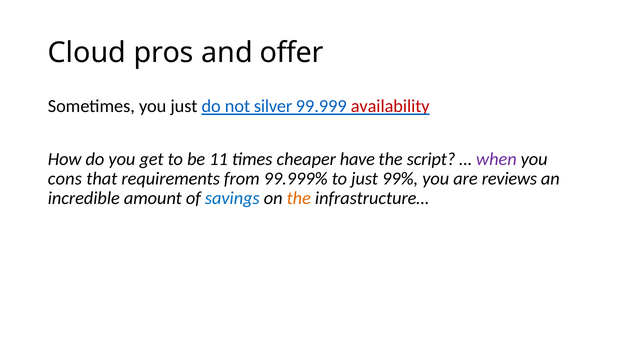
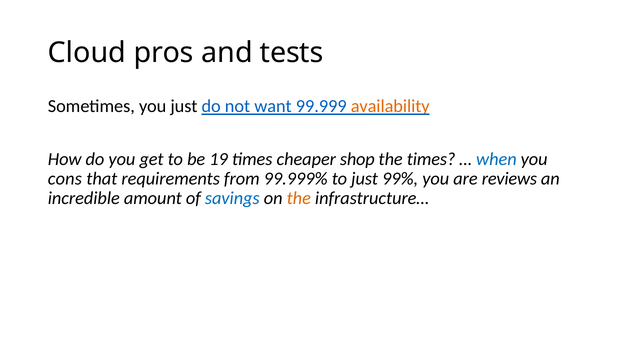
offer: offer -> tests
silver: silver -> want
availability colour: red -> orange
11: 11 -> 19
have: have -> shop
the script: script -> times
when colour: purple -> blue
